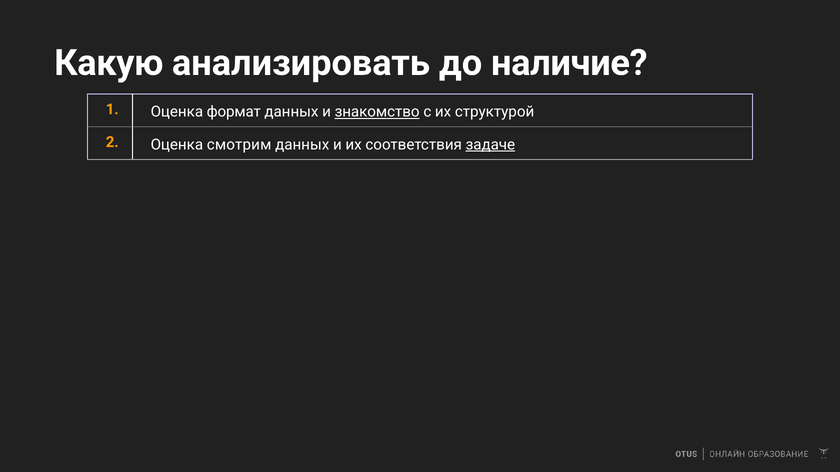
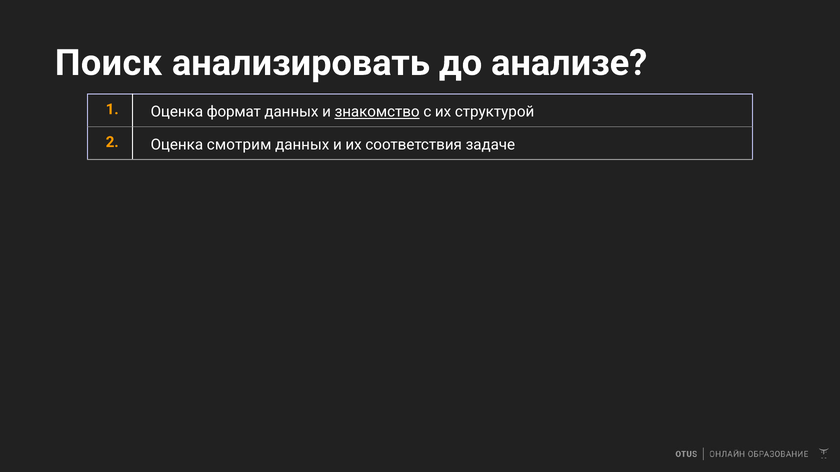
Какую: Какую -> Поиск
наличие: наличие -> анализе
задаче underline: present -> none
